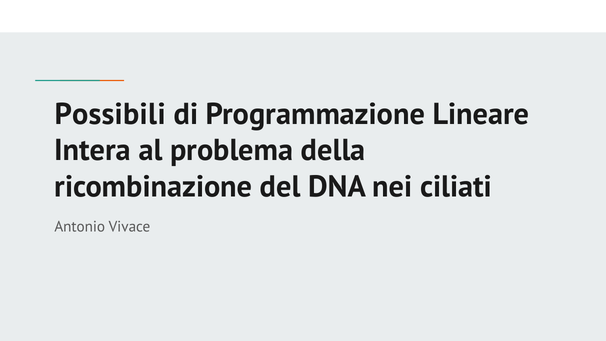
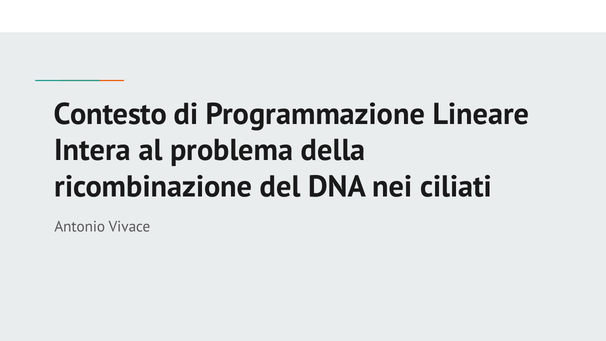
Possibili: Possibili -> Contesto
